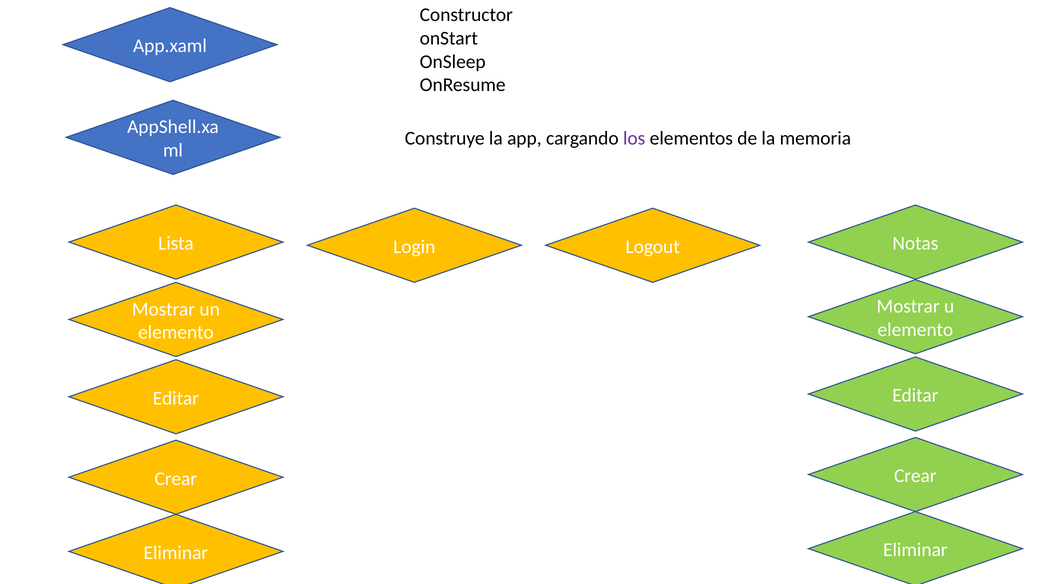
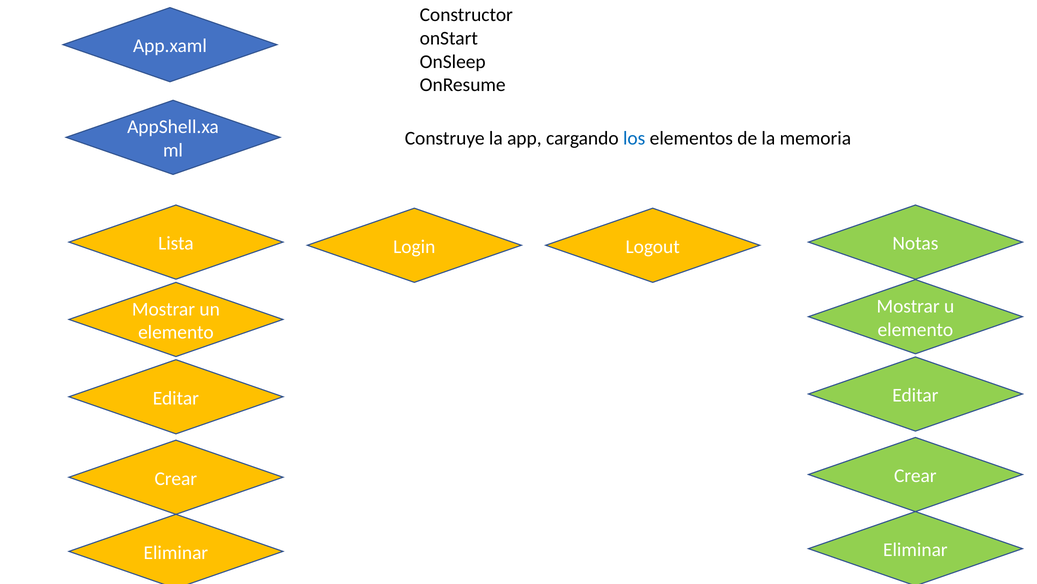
los colour: purple -> blue
